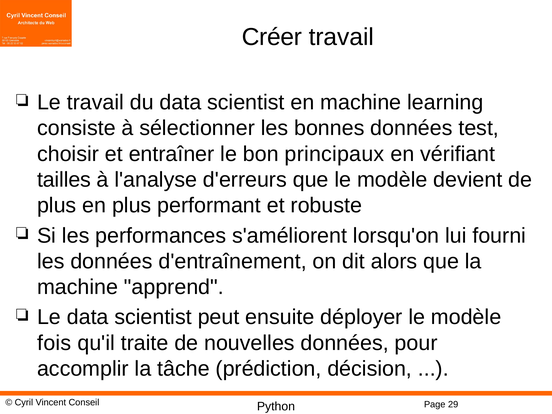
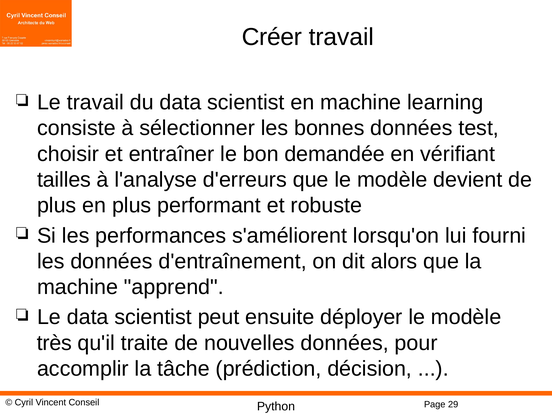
principaux: principaux -> demandée
fois: fois -> très
